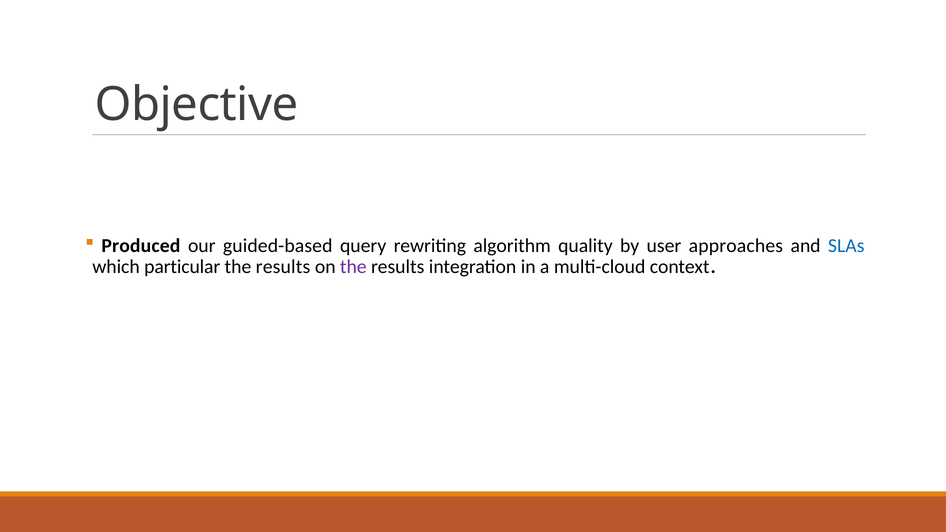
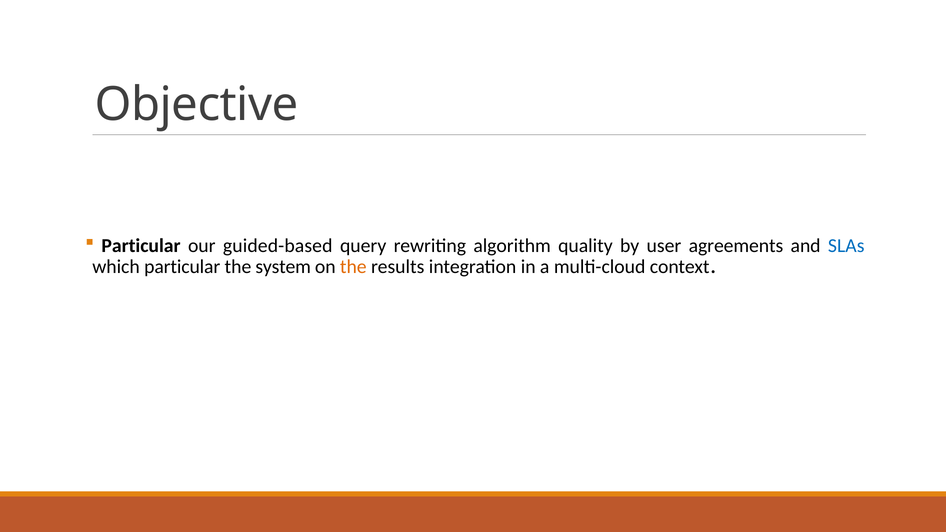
Produced at (141, 246): Produced -> Particular
approaches: approaches -> agreements
results at (283, 267): results -> system
the at (353, 267) colour: purple -> orange
